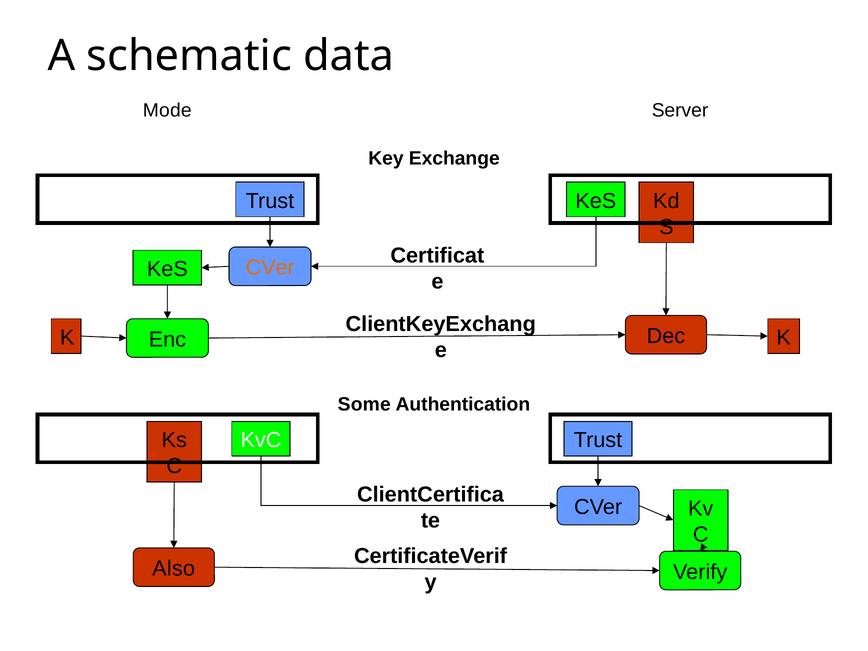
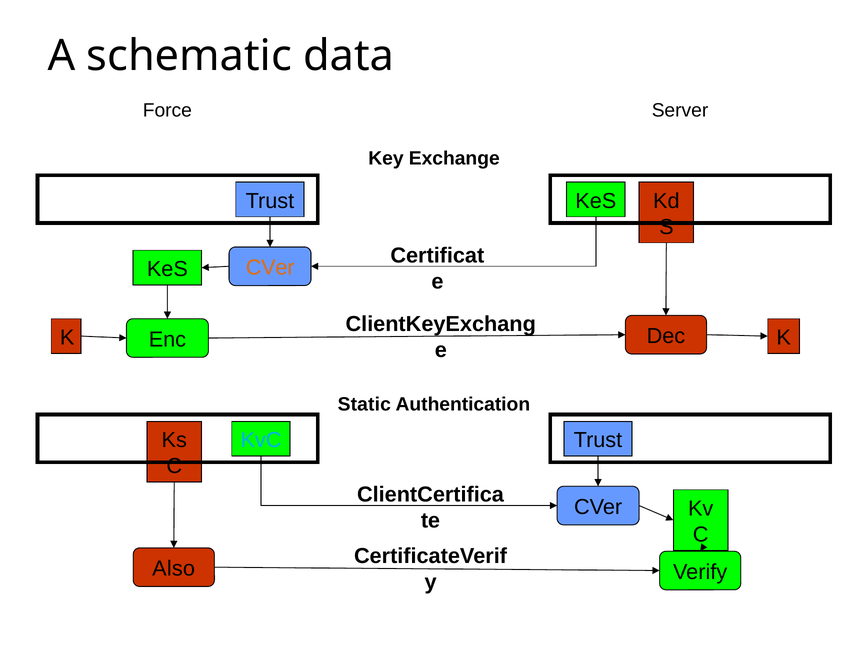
Mode: Mode -> Force
Some: Some -> Static
KvC colour: white -> light blue
